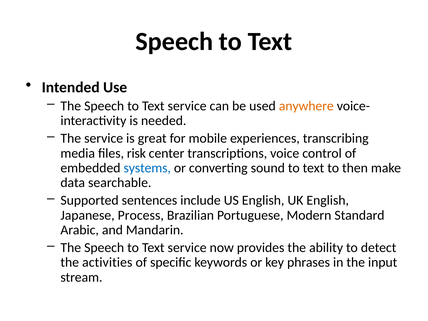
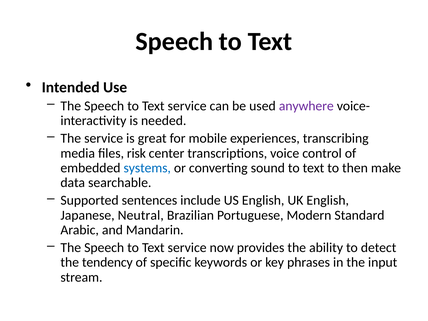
anywhere colour: orange -> purple
Process: Process -> Neutral
activities: activities -> tendency
